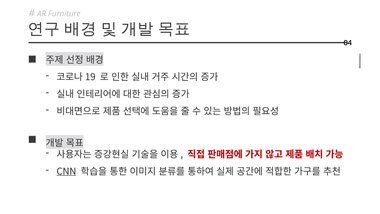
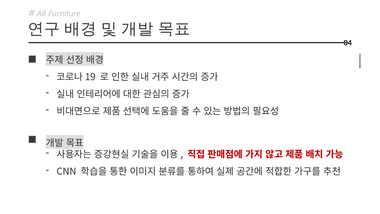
CNN underline: present -> none
